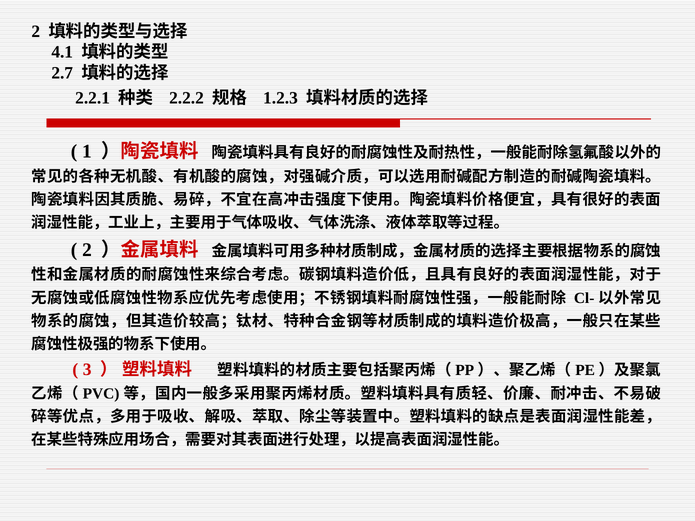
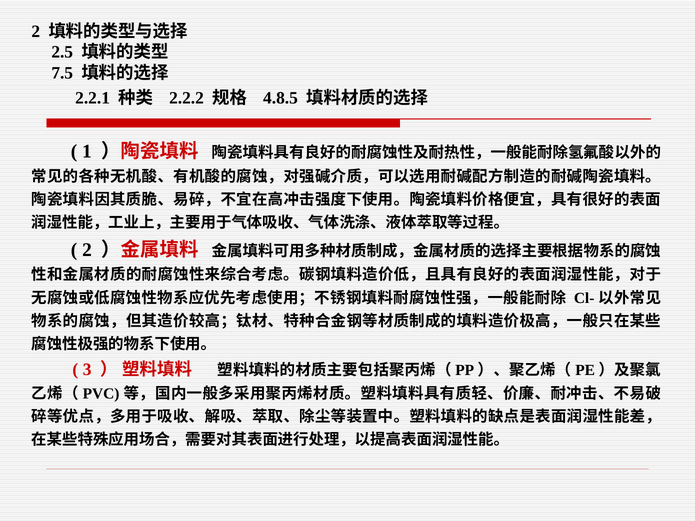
4.1: 4.1 -> 2.5
2.7: 2.7 -> 7.5
1.2.3: 1.2.3 -> 4.8.5
